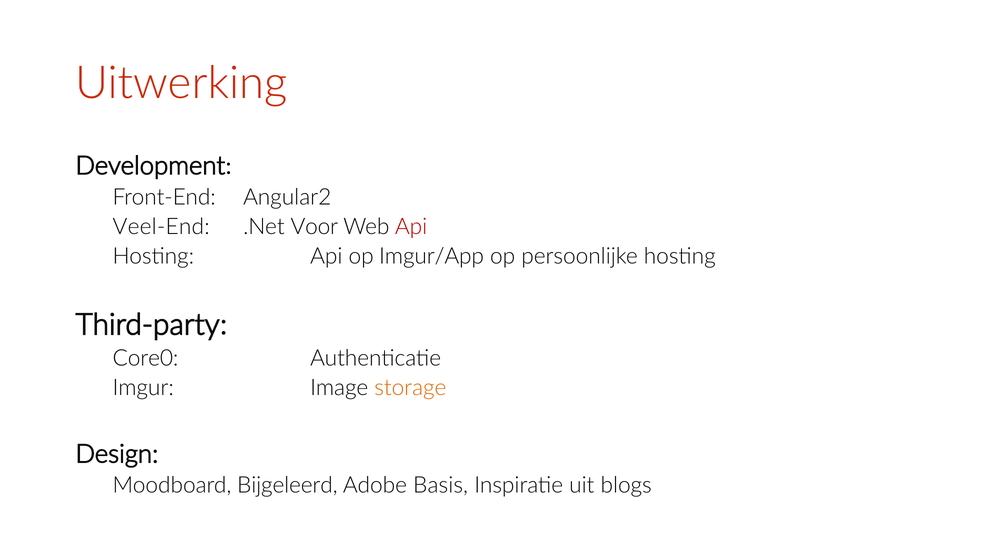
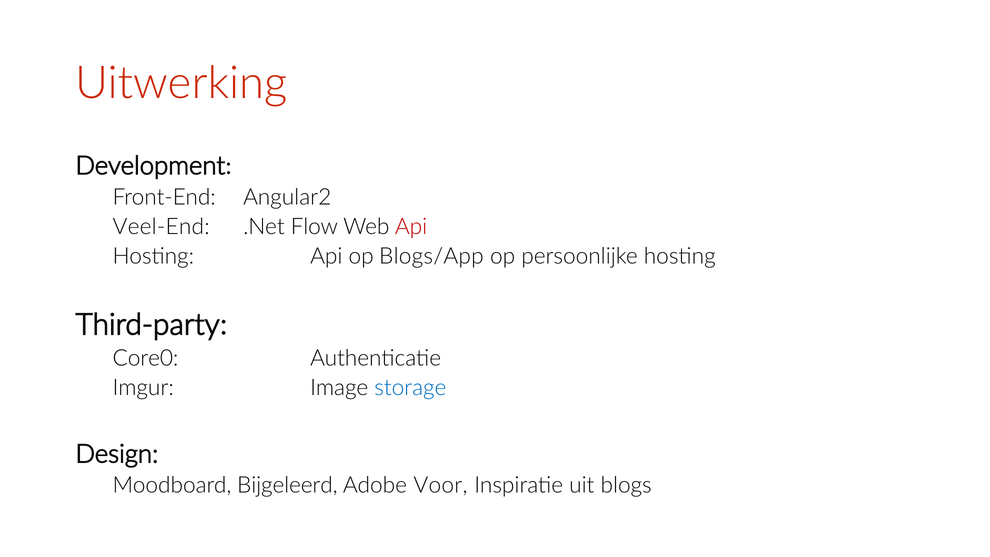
Voor: Voor -> Flow
Imgur/App: Imgur/App -> Blogs/App
storage colour: orange -> blue
Basis: Basis -> Voor
